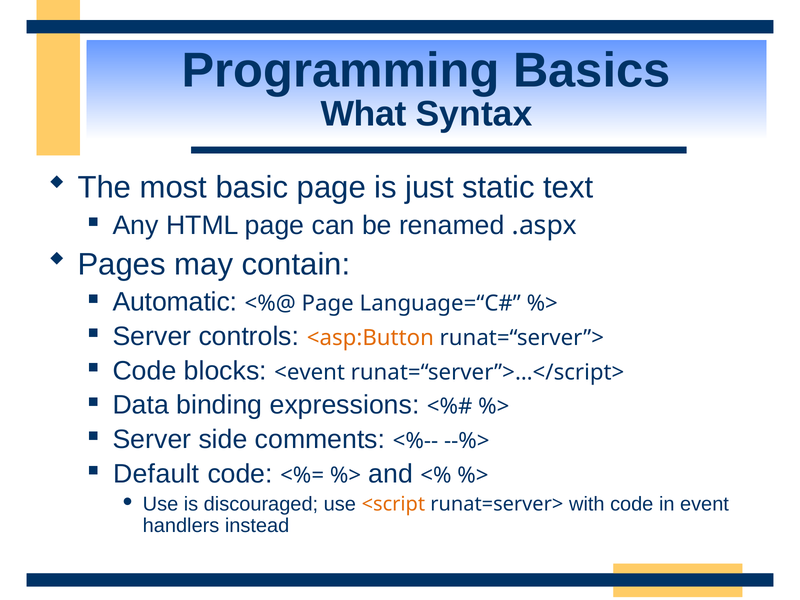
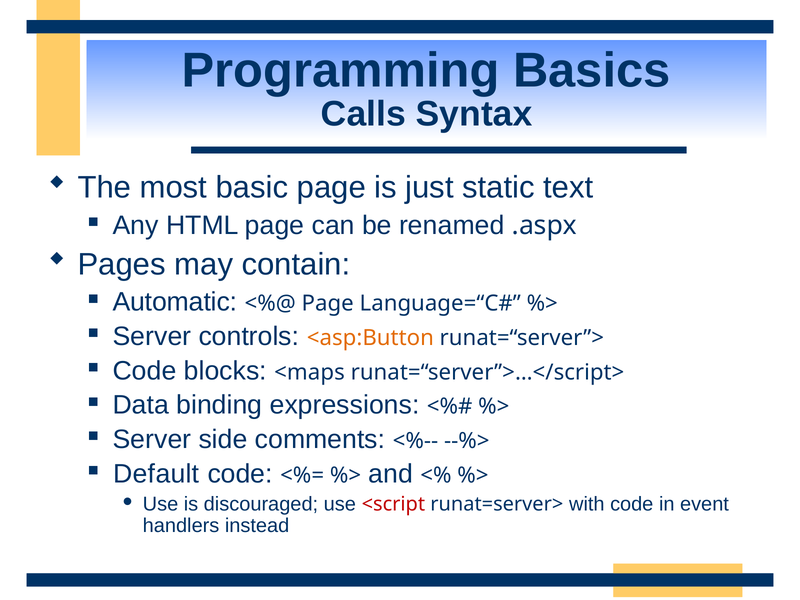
What: What -> Calls
<event: <event -> <maps
<script colour: orange -> red
